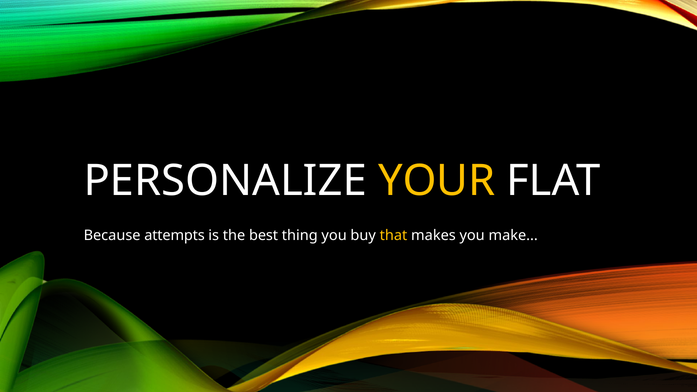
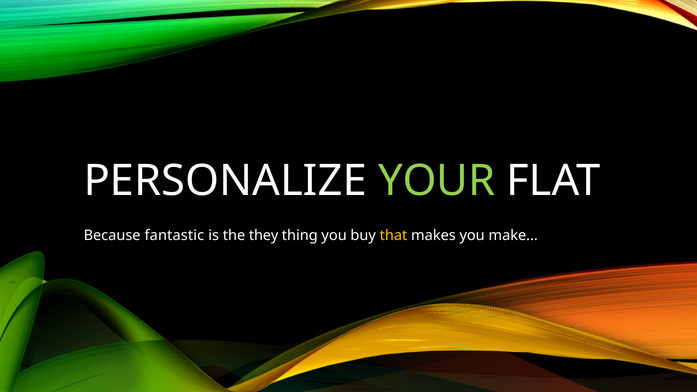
YOUR colour: yellow -> light green
attempts: attempts -> fantastic
best: best -> they
